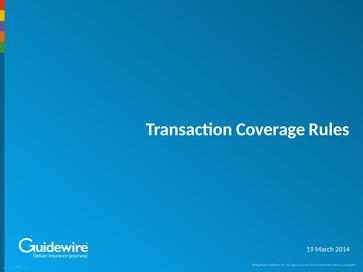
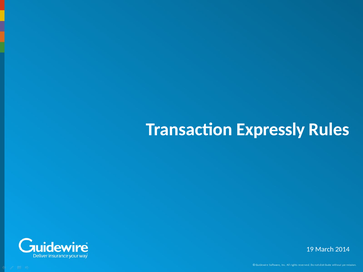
Coverage: Coverage -> Expressly
